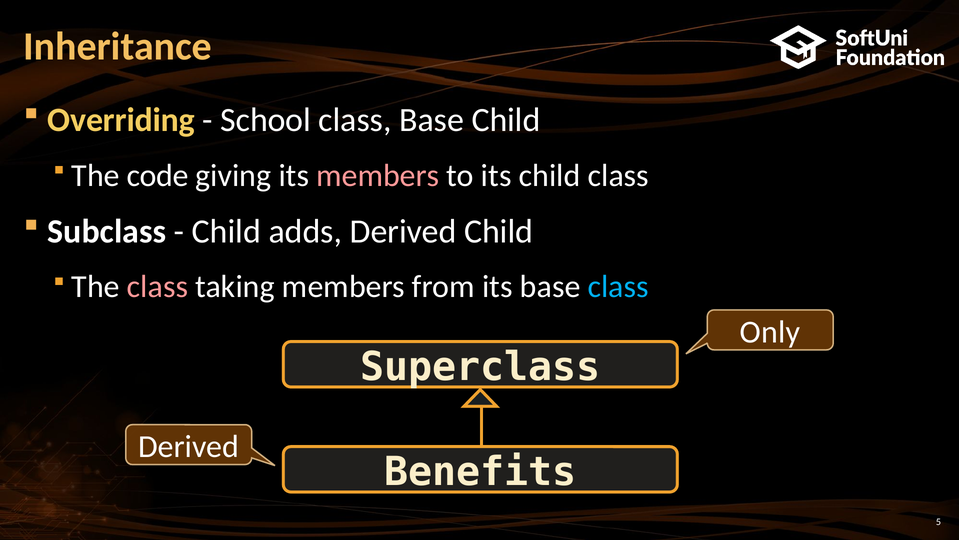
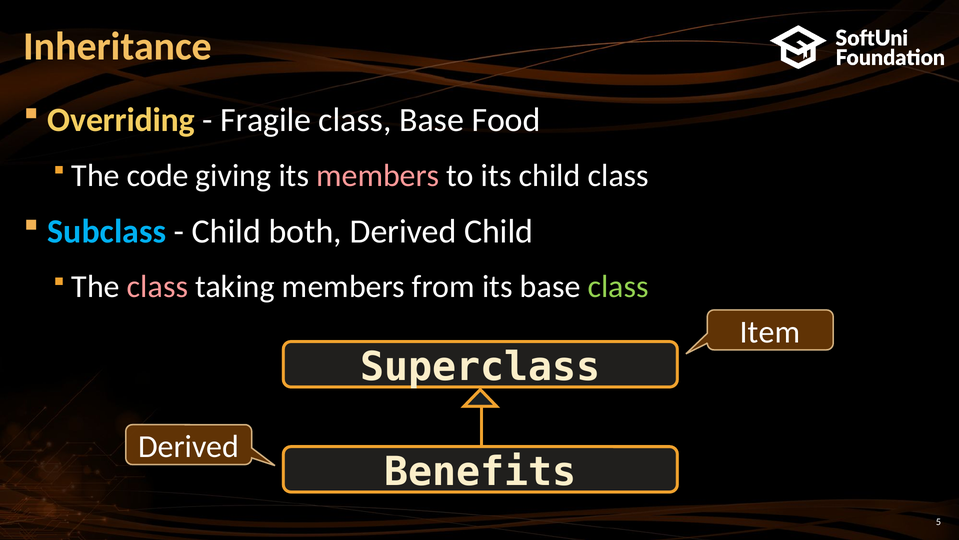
School: School -> Fragile
Base Child: Child -> Food
Subclass colour: white -> light blue
adds: adds -> both
class at (618, 287) colour: light blue -> light green
Only: Only -> Item
